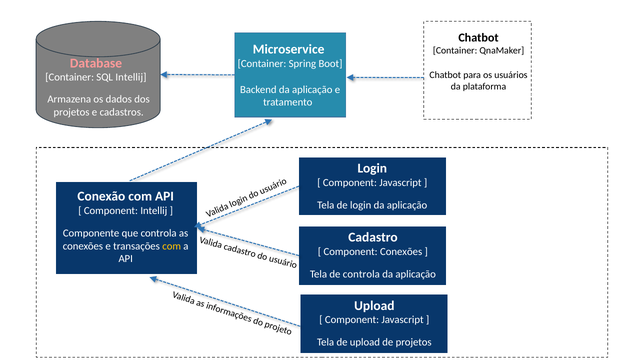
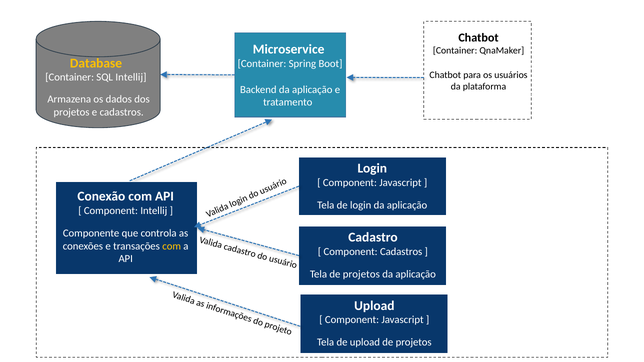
Database colour: pink -> yellow
Component Conexões: Conexões -> Cadastros
Tela de controla: controla -> projetos
